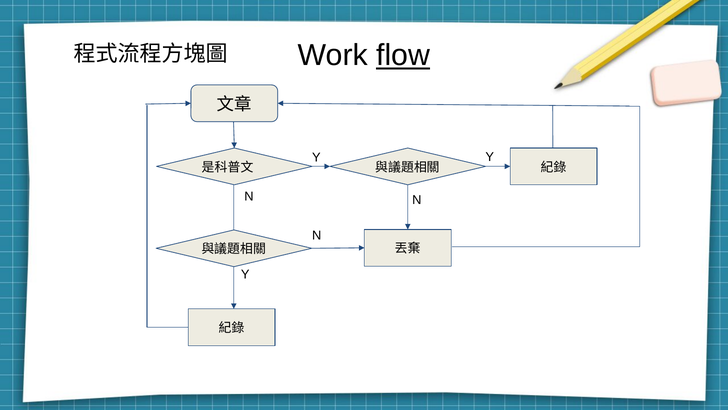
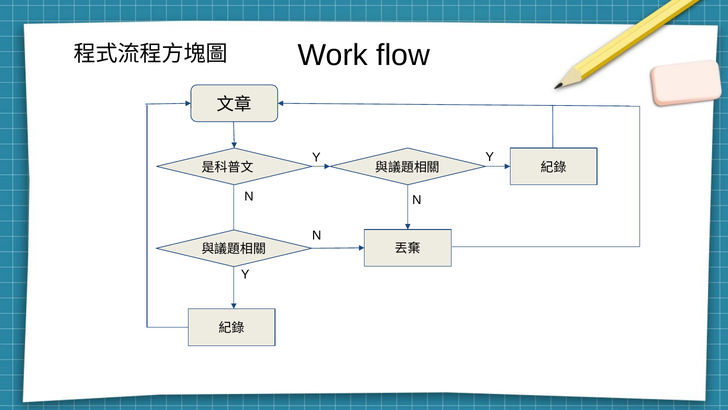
flow underline: present -> none
